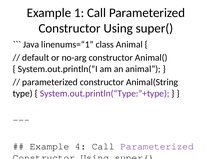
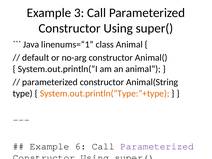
1: 1 -> 3
System.out.println(“Type:”+type colour: purple -> orange
4: 4 -> 6
